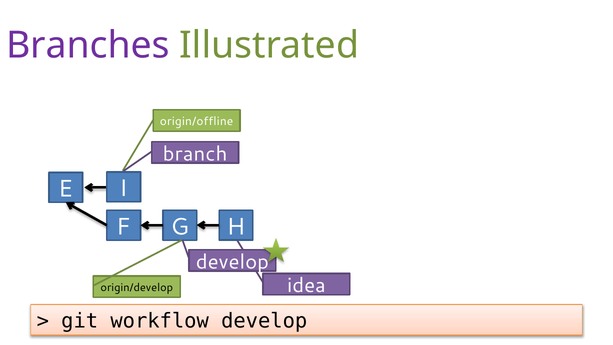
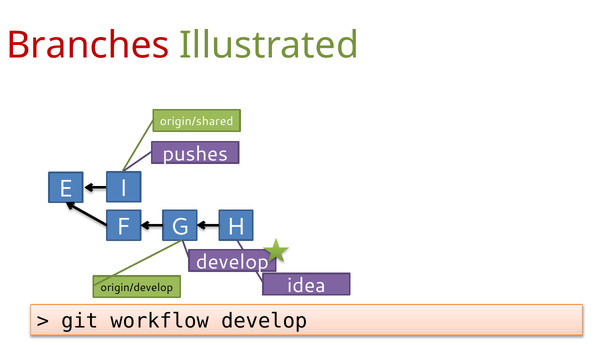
Branches colour: purple -> red
origin/offline: origin/offline -> origin/shared
branch: branch -> pushes
